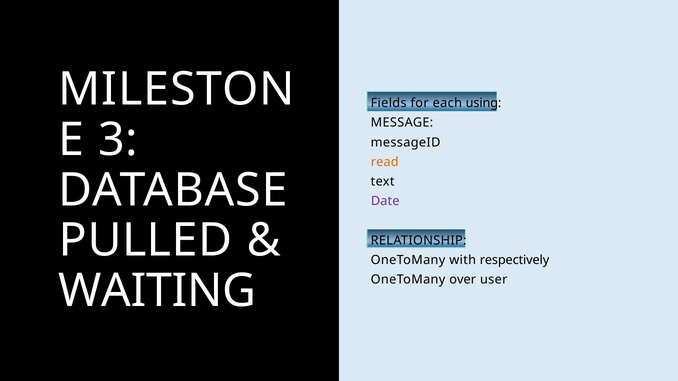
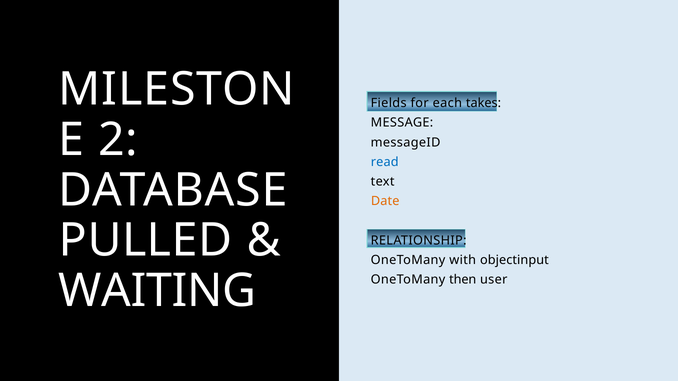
using: using -> takes
3: 3 -> 2
read colour: orange -> blue
Date colour: purple -> orange
respectively: respectively -> objectinput
over: over -> then
